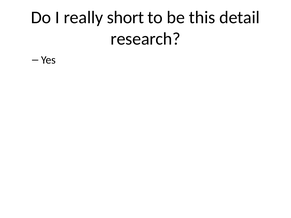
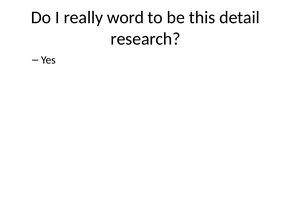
short: short -> word
